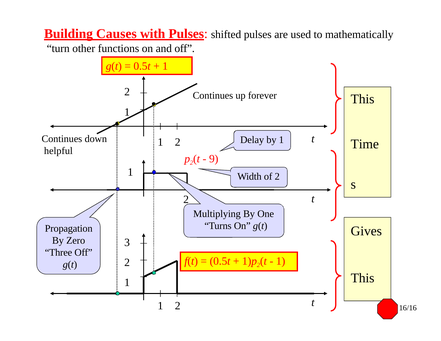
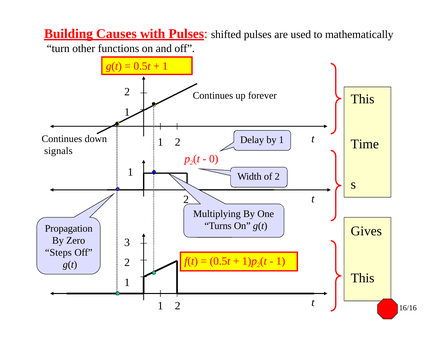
helpful: helpful -> signals
9: 9 -> 0
Three: Three -> Steps
